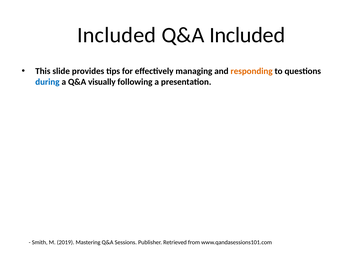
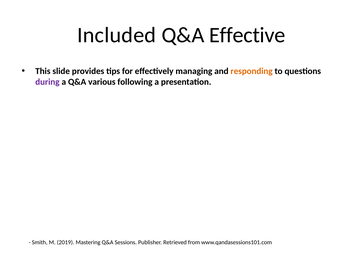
Q&A Included: Included -> Effective
during colour: blue -> purple
visually: visually -> various
